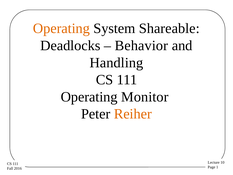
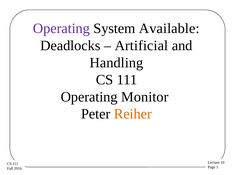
Operating at (61, 28) colour: orange -> purple
Shareable: Shareable -> Available
Behavior: Behavior -> Artificial
